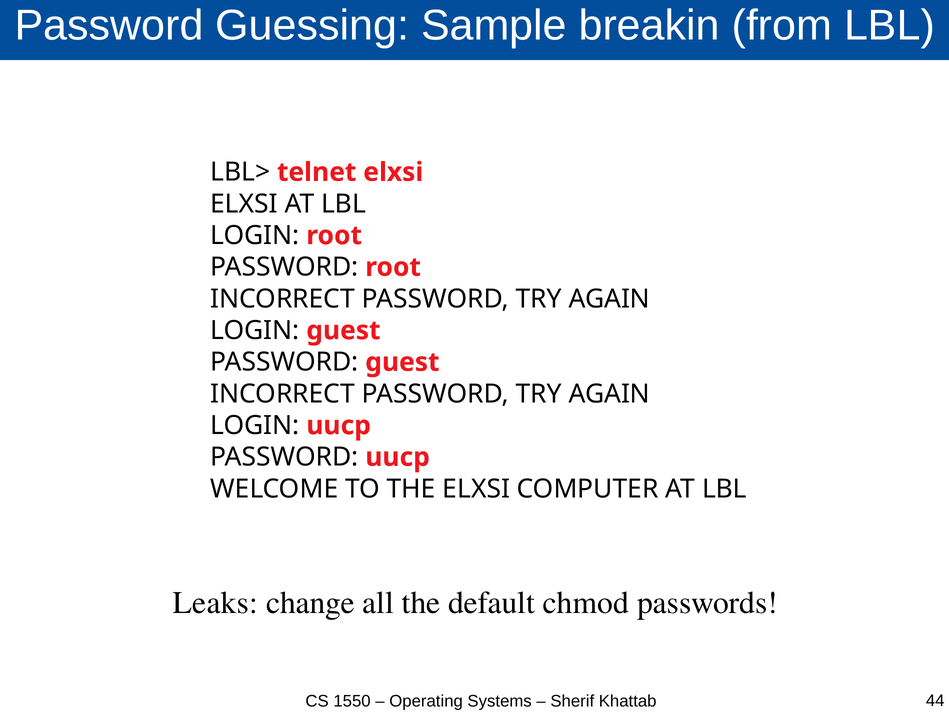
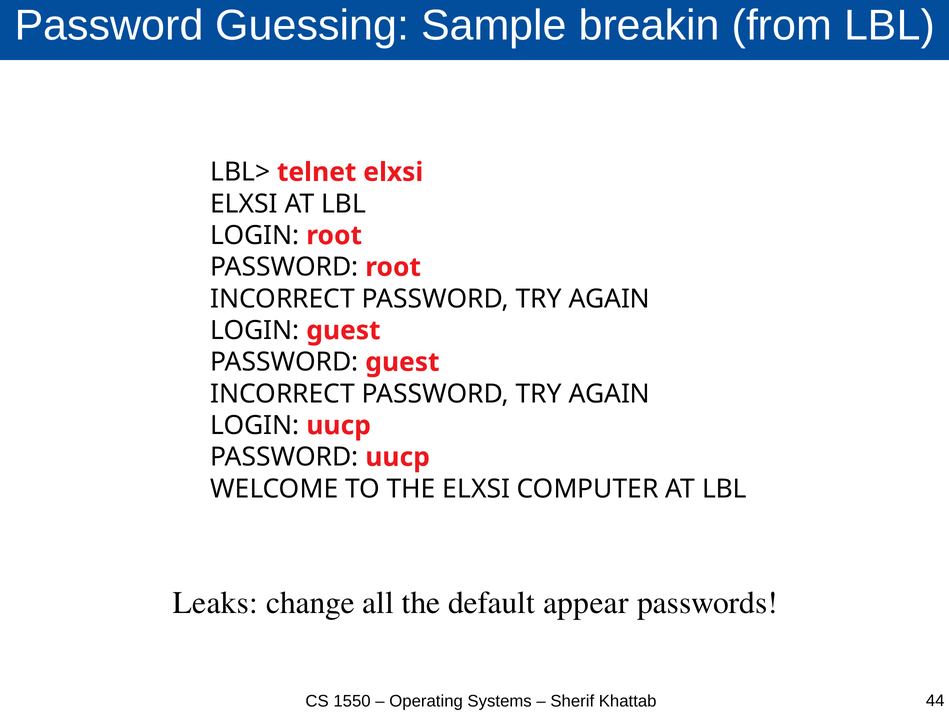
chmod: chmod -> appear
